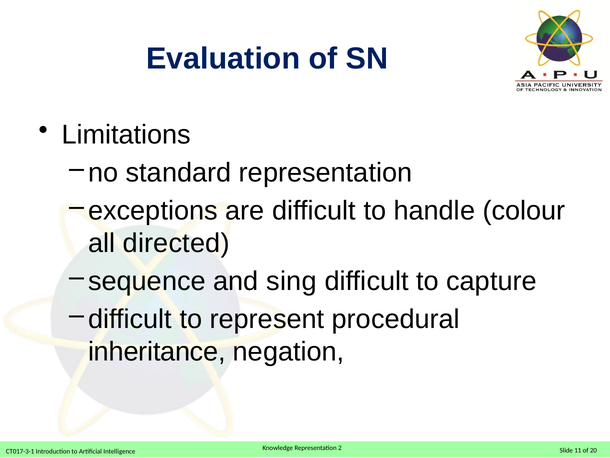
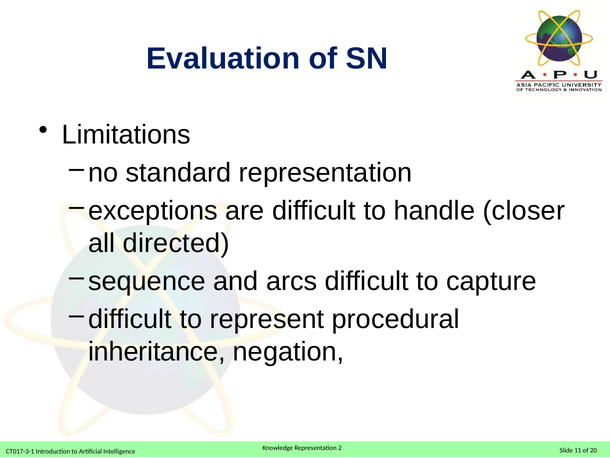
colour: colour -> closer
sing: sing -> arcs
